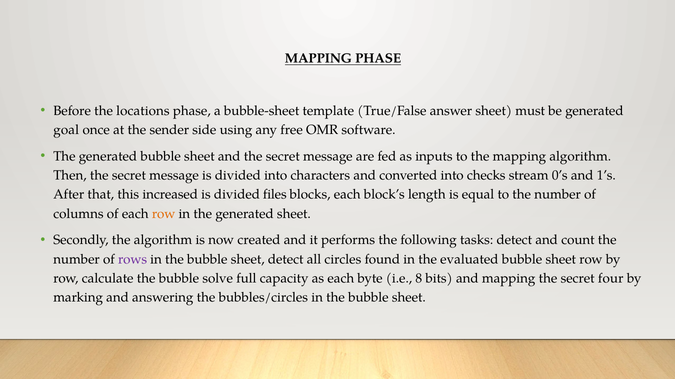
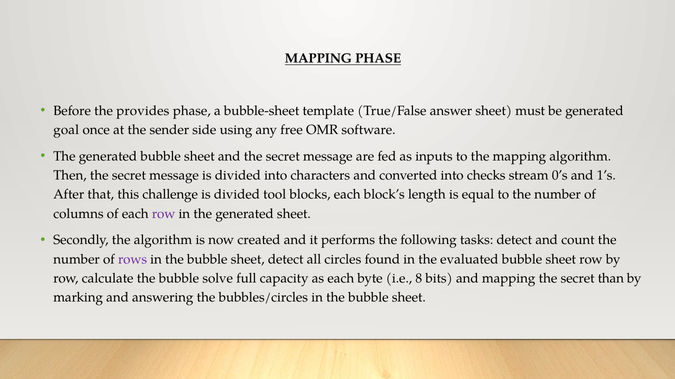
locations: locations -> provides
increased: increased -> challenge
files: files -> tool
row at (164, 214) colour: orange -> purple
four: four -> than
